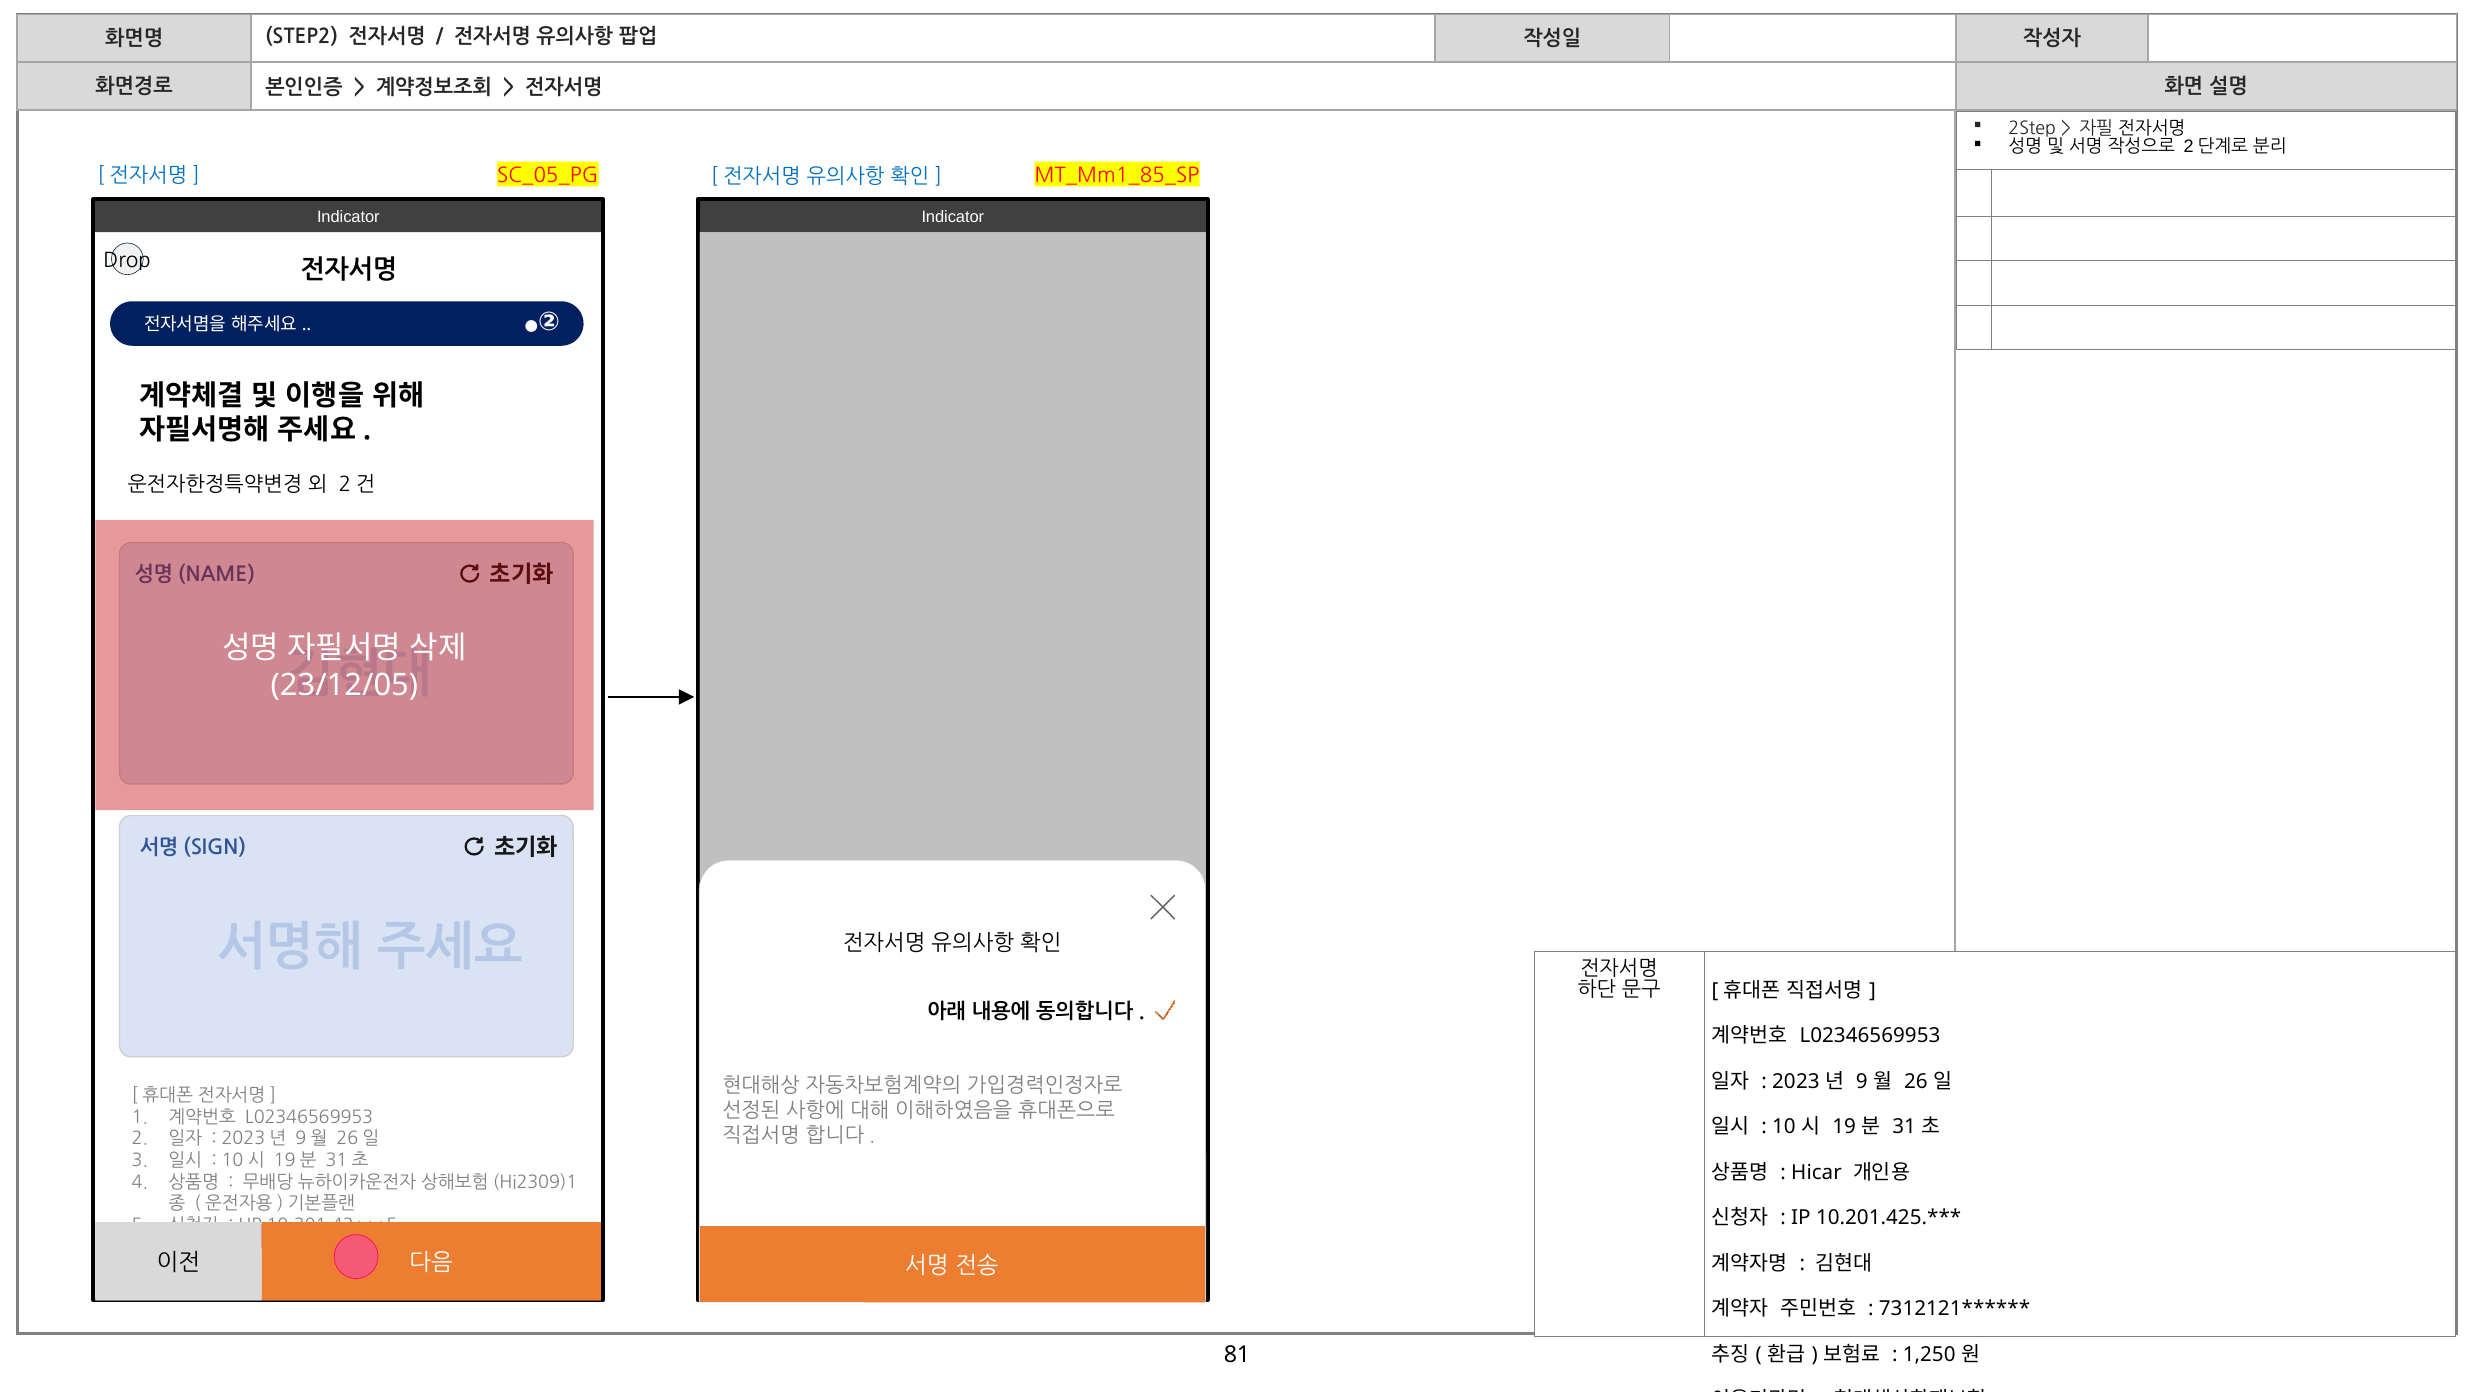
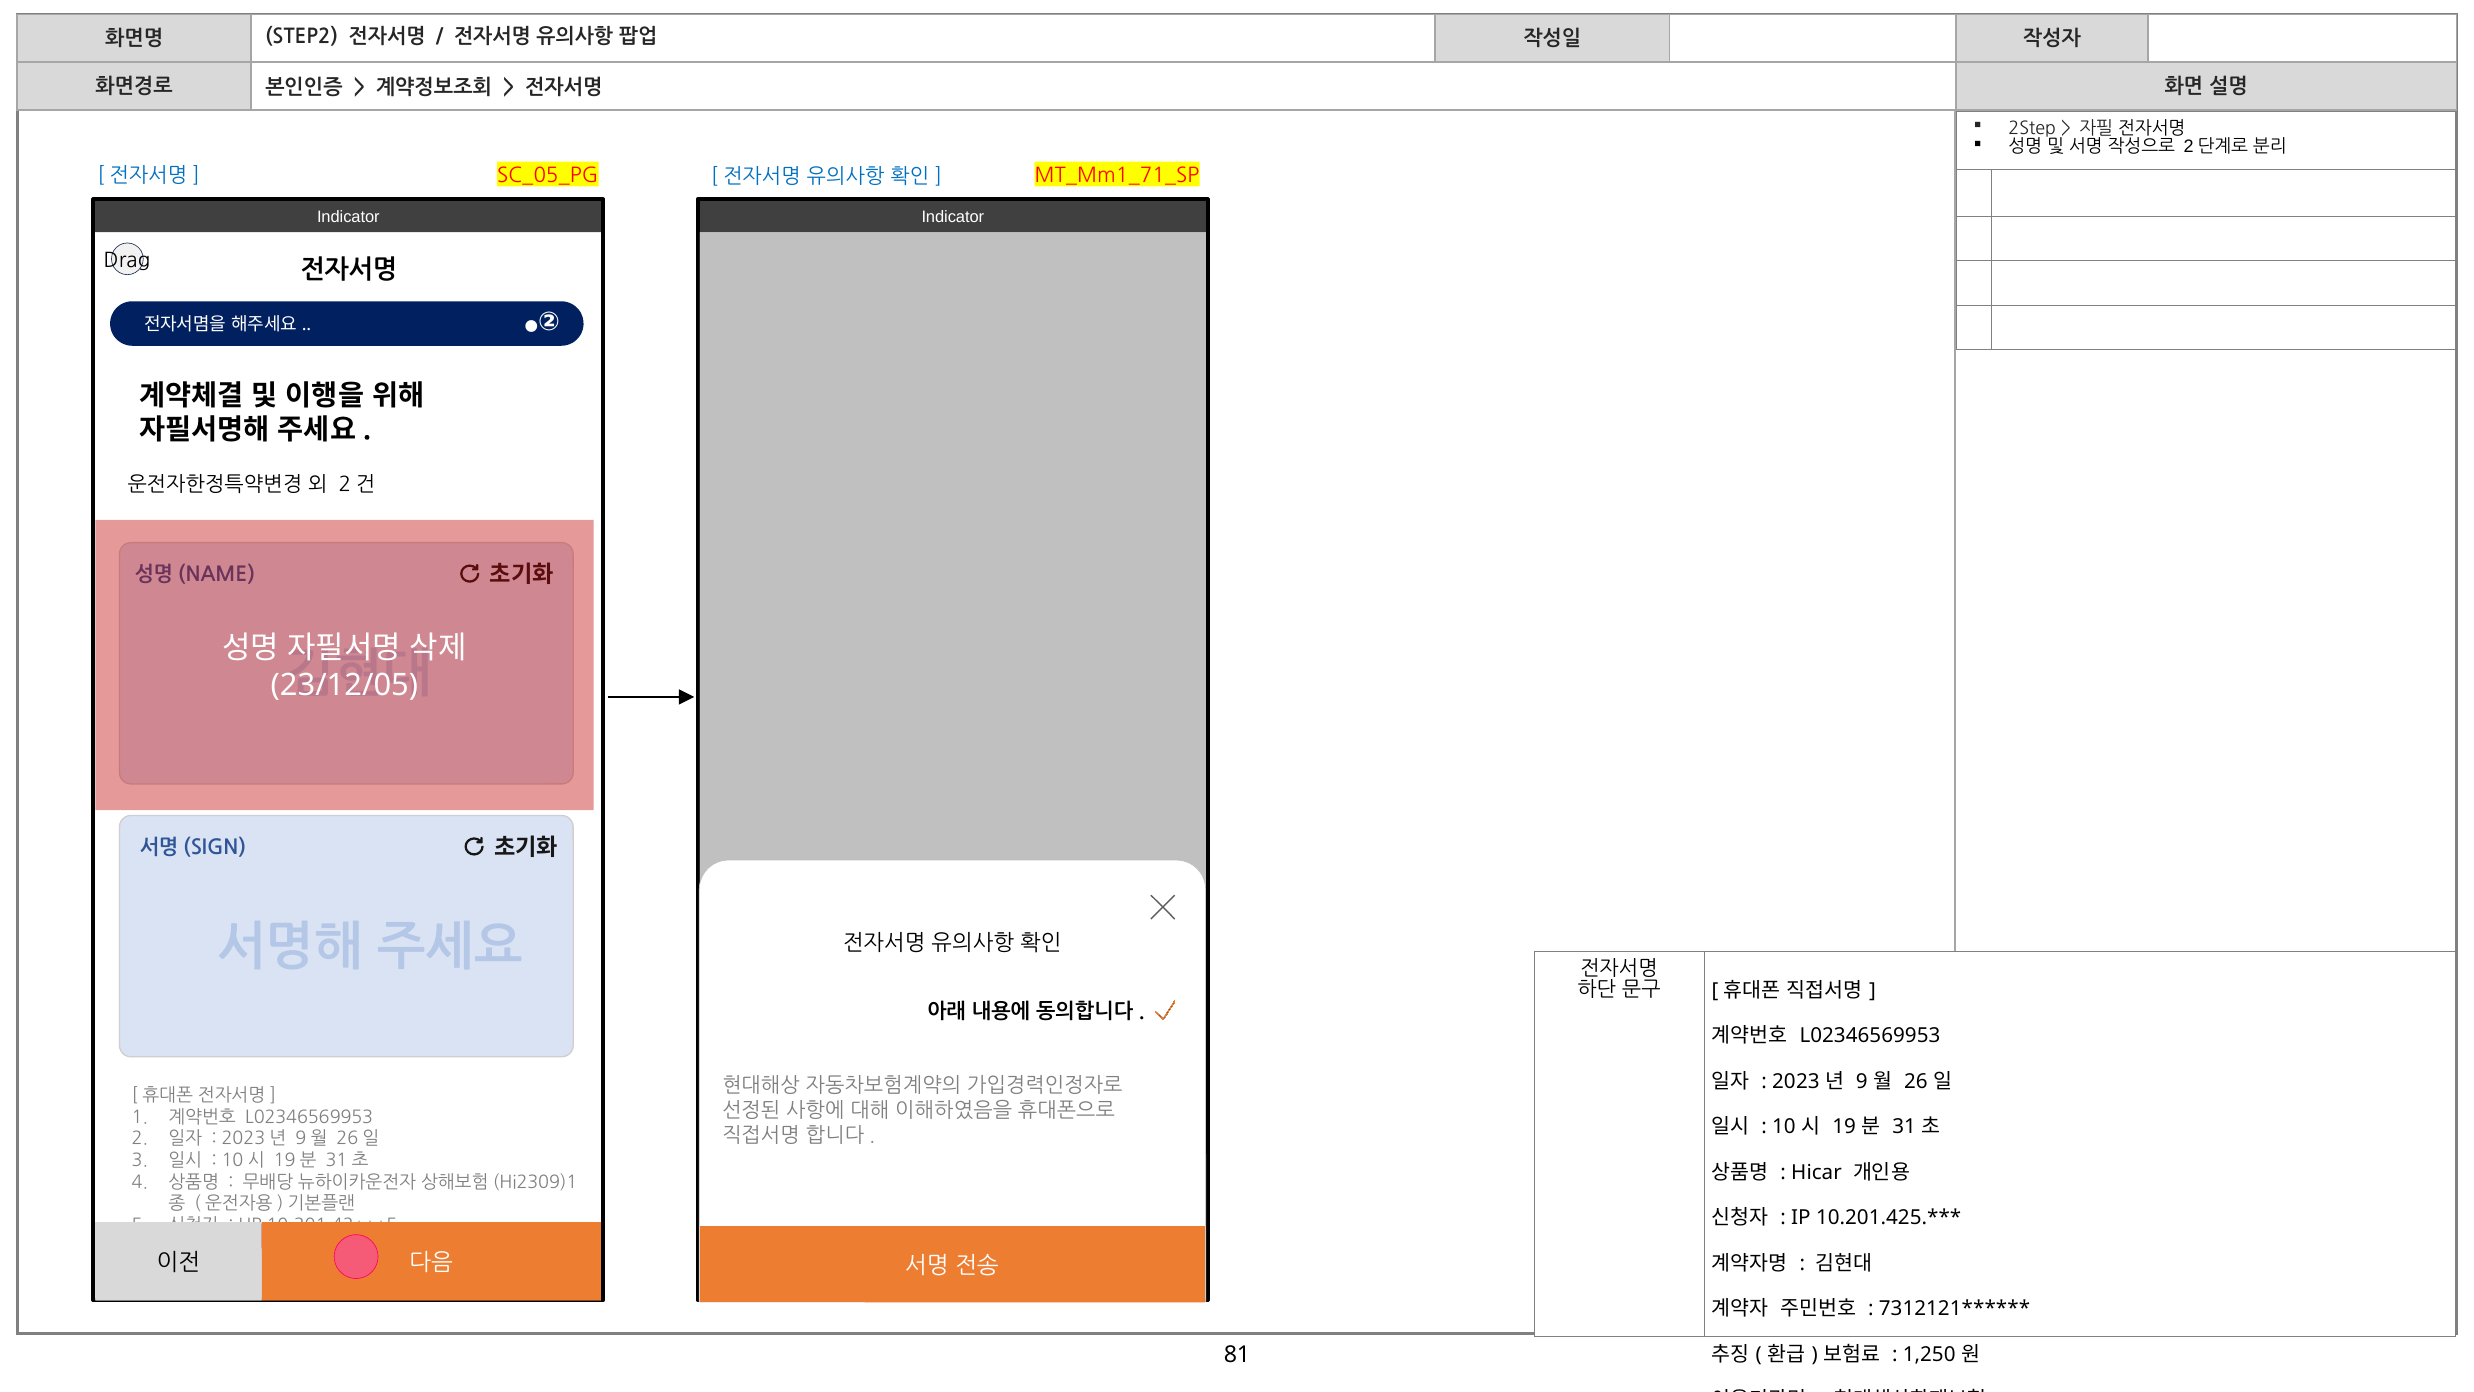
MT_Mm1_85_SP: MT_Mm1_85_SP -> MT_Mm1_71_SP
Drop: Drop -> Drag
